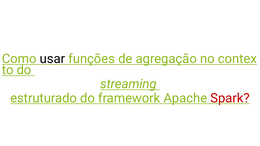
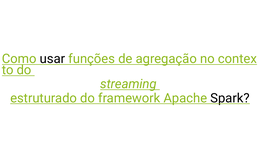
Spark colour: red -> black
